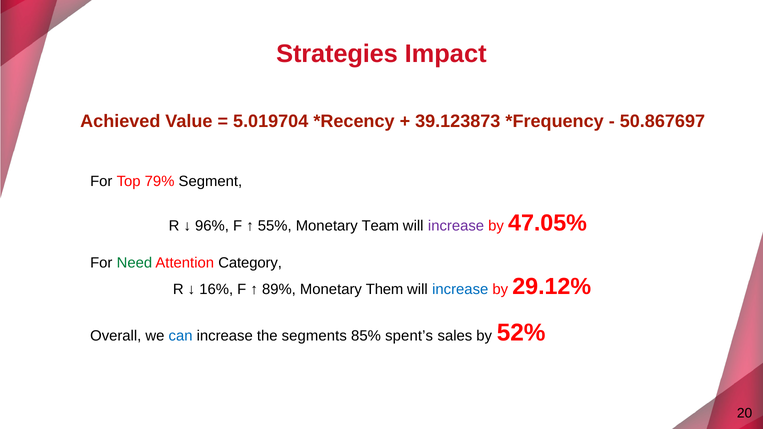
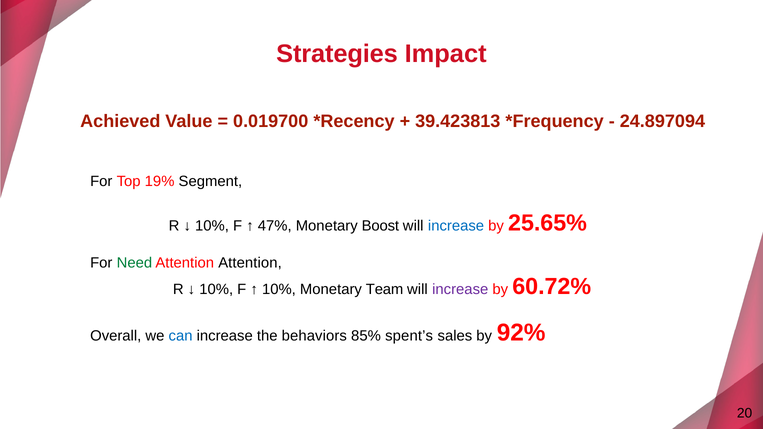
5.019704: 5.019704 -> 0.019700
39.123873: 39.123873 -> 39.423813
50.867697: 50.867697 -> 24.897094
79%: 79% -> 19%
96% at (212, 226): 96% -> 10%
55%: 55% -> 47%
Team: Team -> Boost
increase at (456, 226) colour: purple -> blue
47.05%: 47.05% -> 25.65%
Attention Category: Category -> Attention
16% at (216, 289): 16% -> 10%
89% at (279, 289): 89% -> 10%
Them: Them -> Team
increase at (460, 289) colour: blue -> purple
29.12%: 29.12% -> 60.72%
segments: segments -> behaviors
52%: 52% -> 92%
